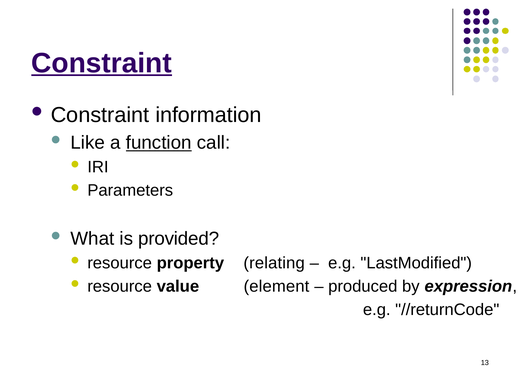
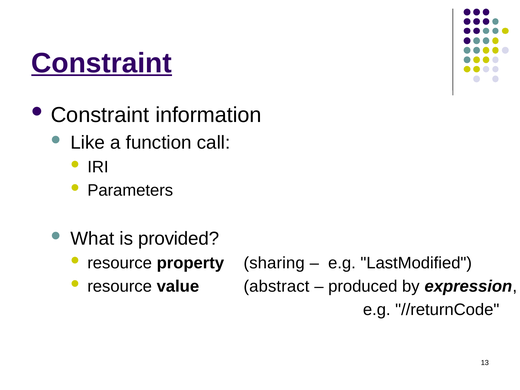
function underline: present -> none
relating: relating -> sharing
element: element -> abstract
